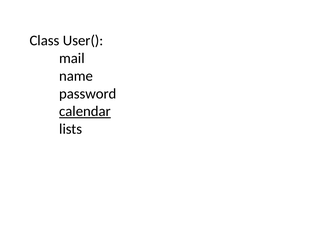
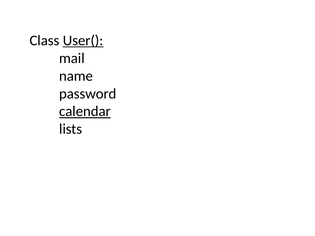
User( underline: none -> present
